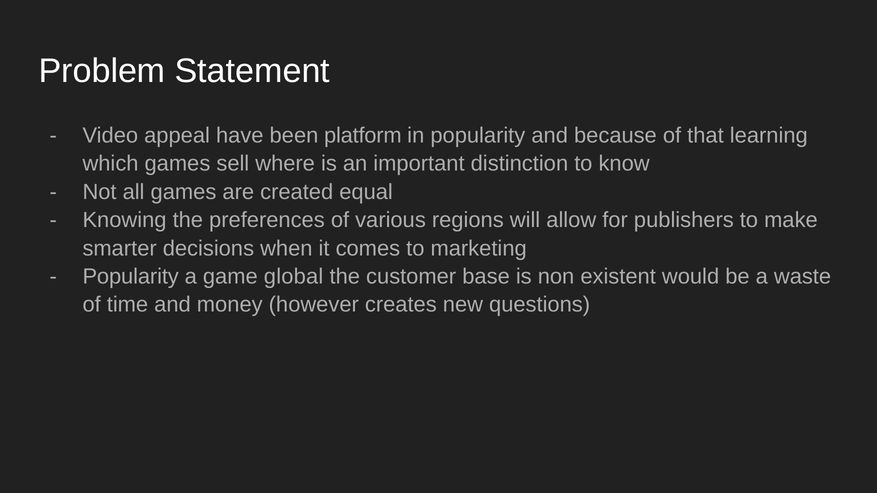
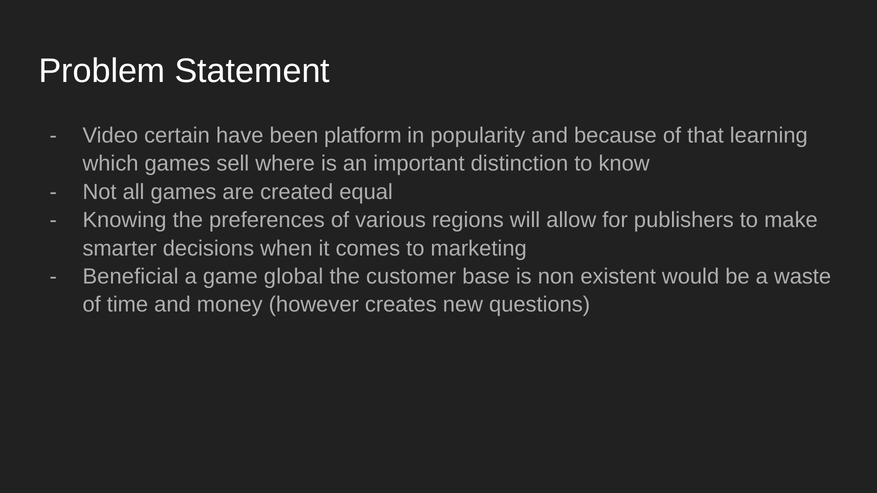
appeal: appeal -> certain
Popularity at (131, 277): Popularity -> Beneficial
